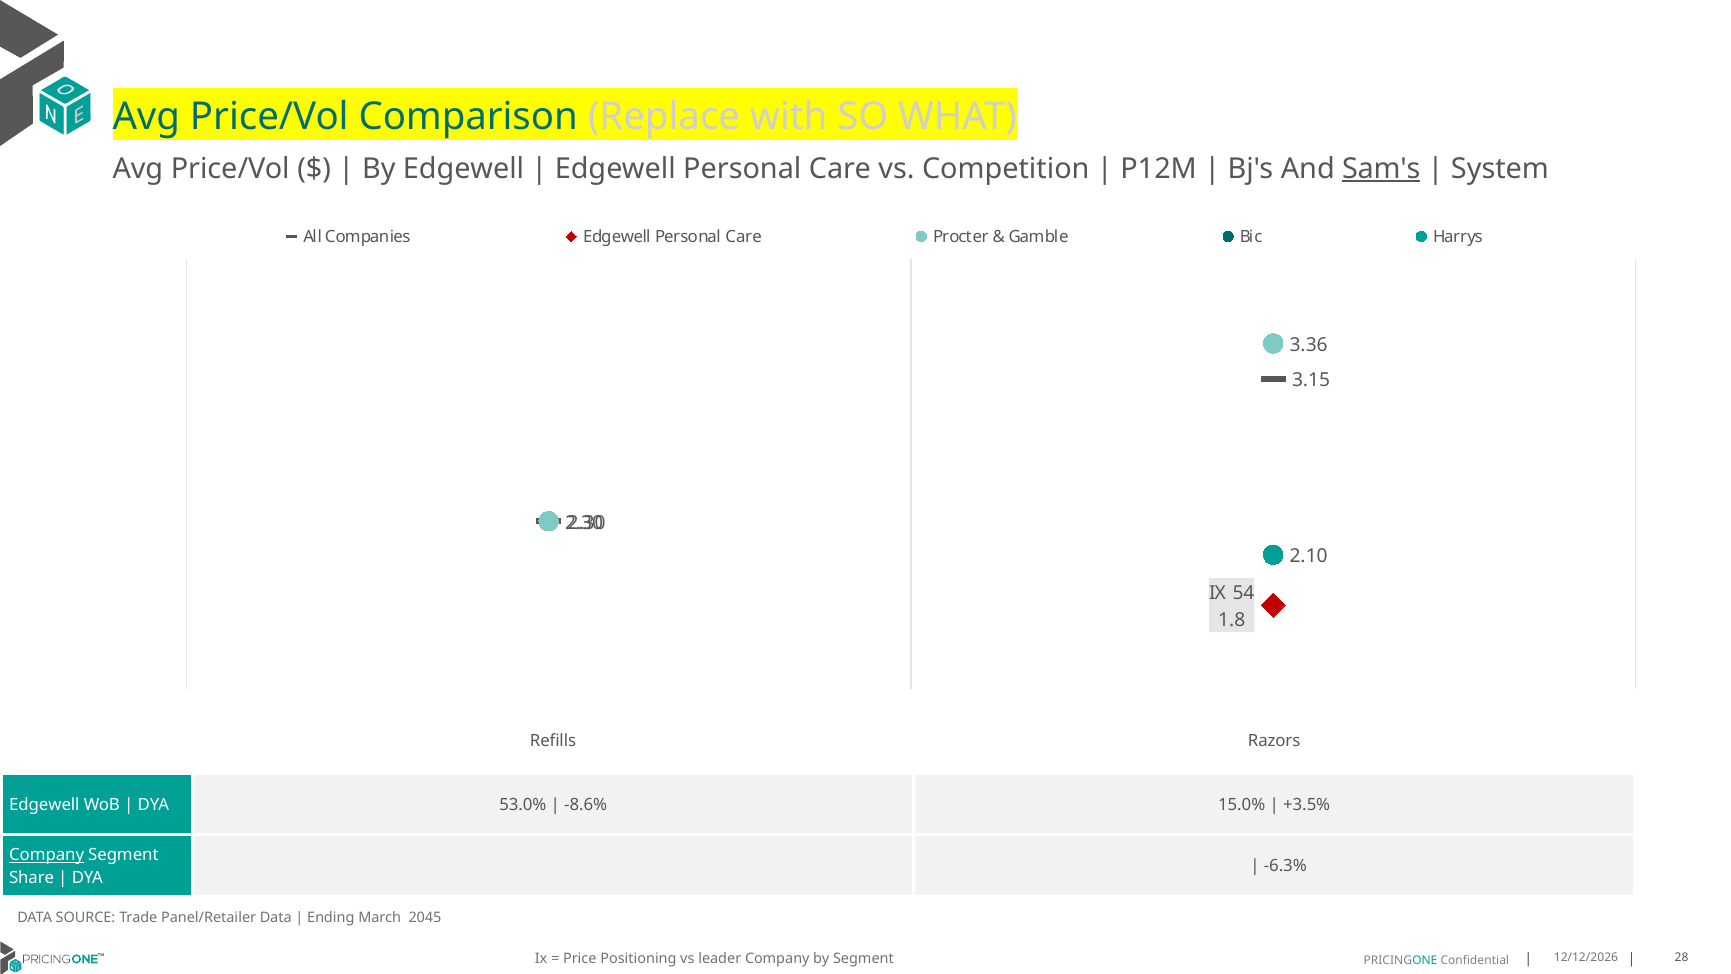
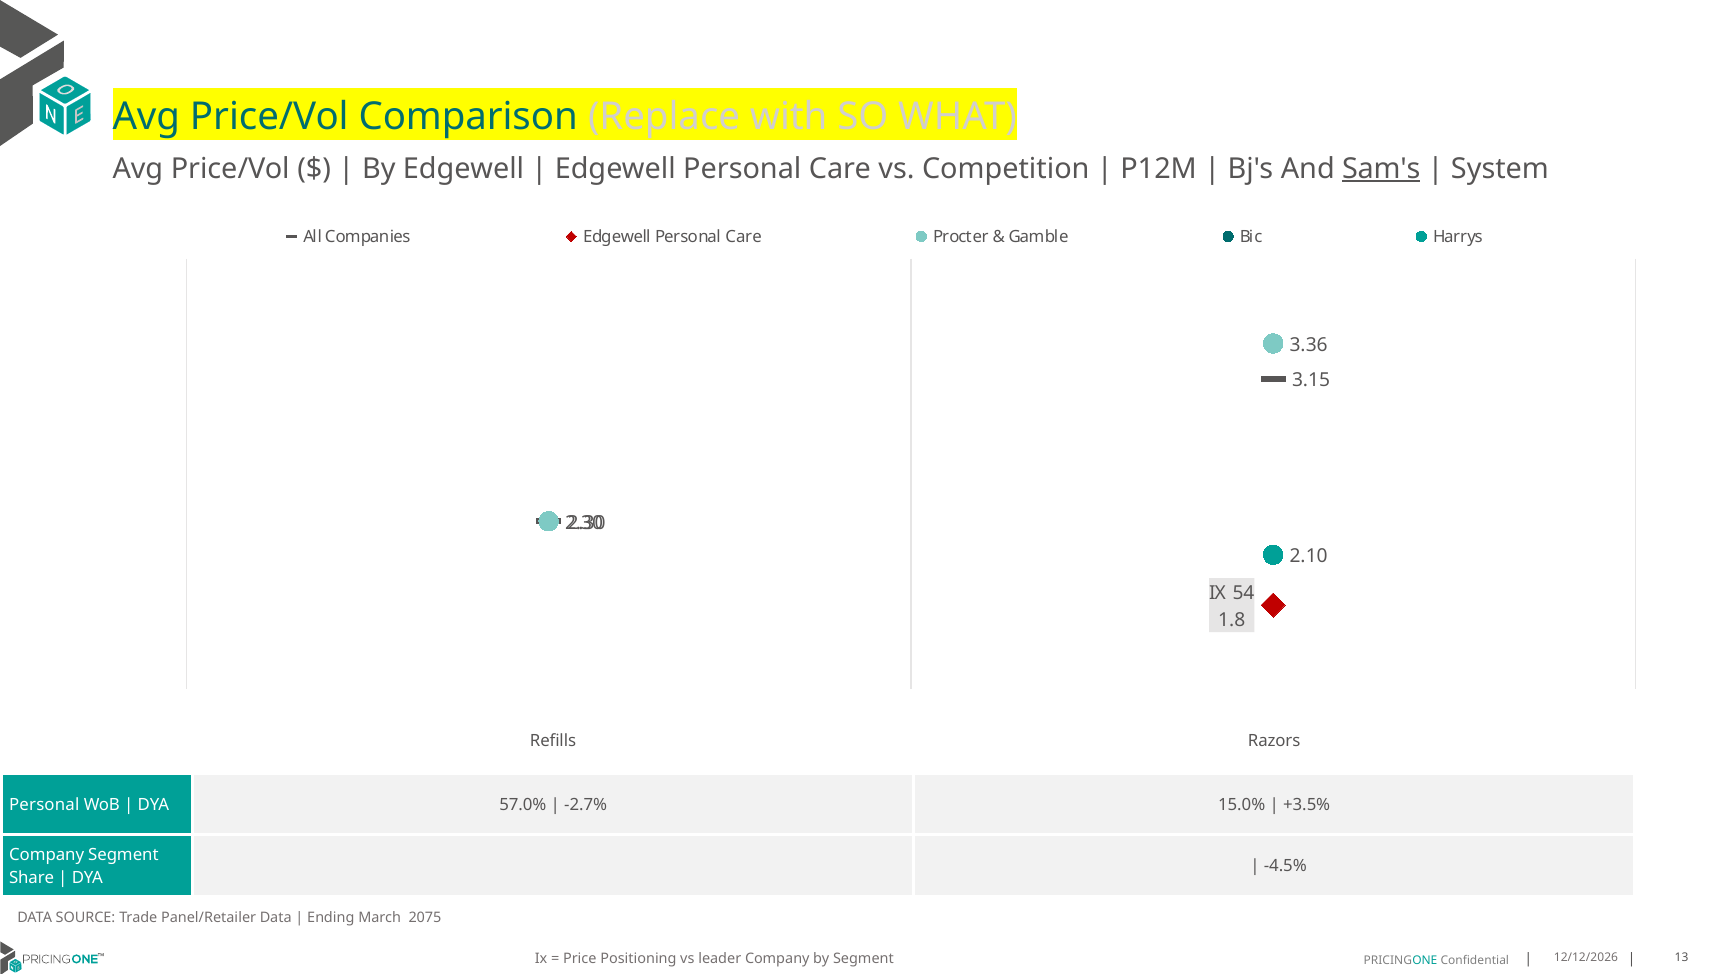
Edgewell at (44, 805): Edgewell -> Personal
53.0%: 53.0% -> 57.0%
-8.6%: -8.6% -> -2.7%
Company at (47, 855) underline: present -> none
-6.3%: -6.3% -> -4.5%
2045: 2045 -> 2075
28: 28 -> 13
